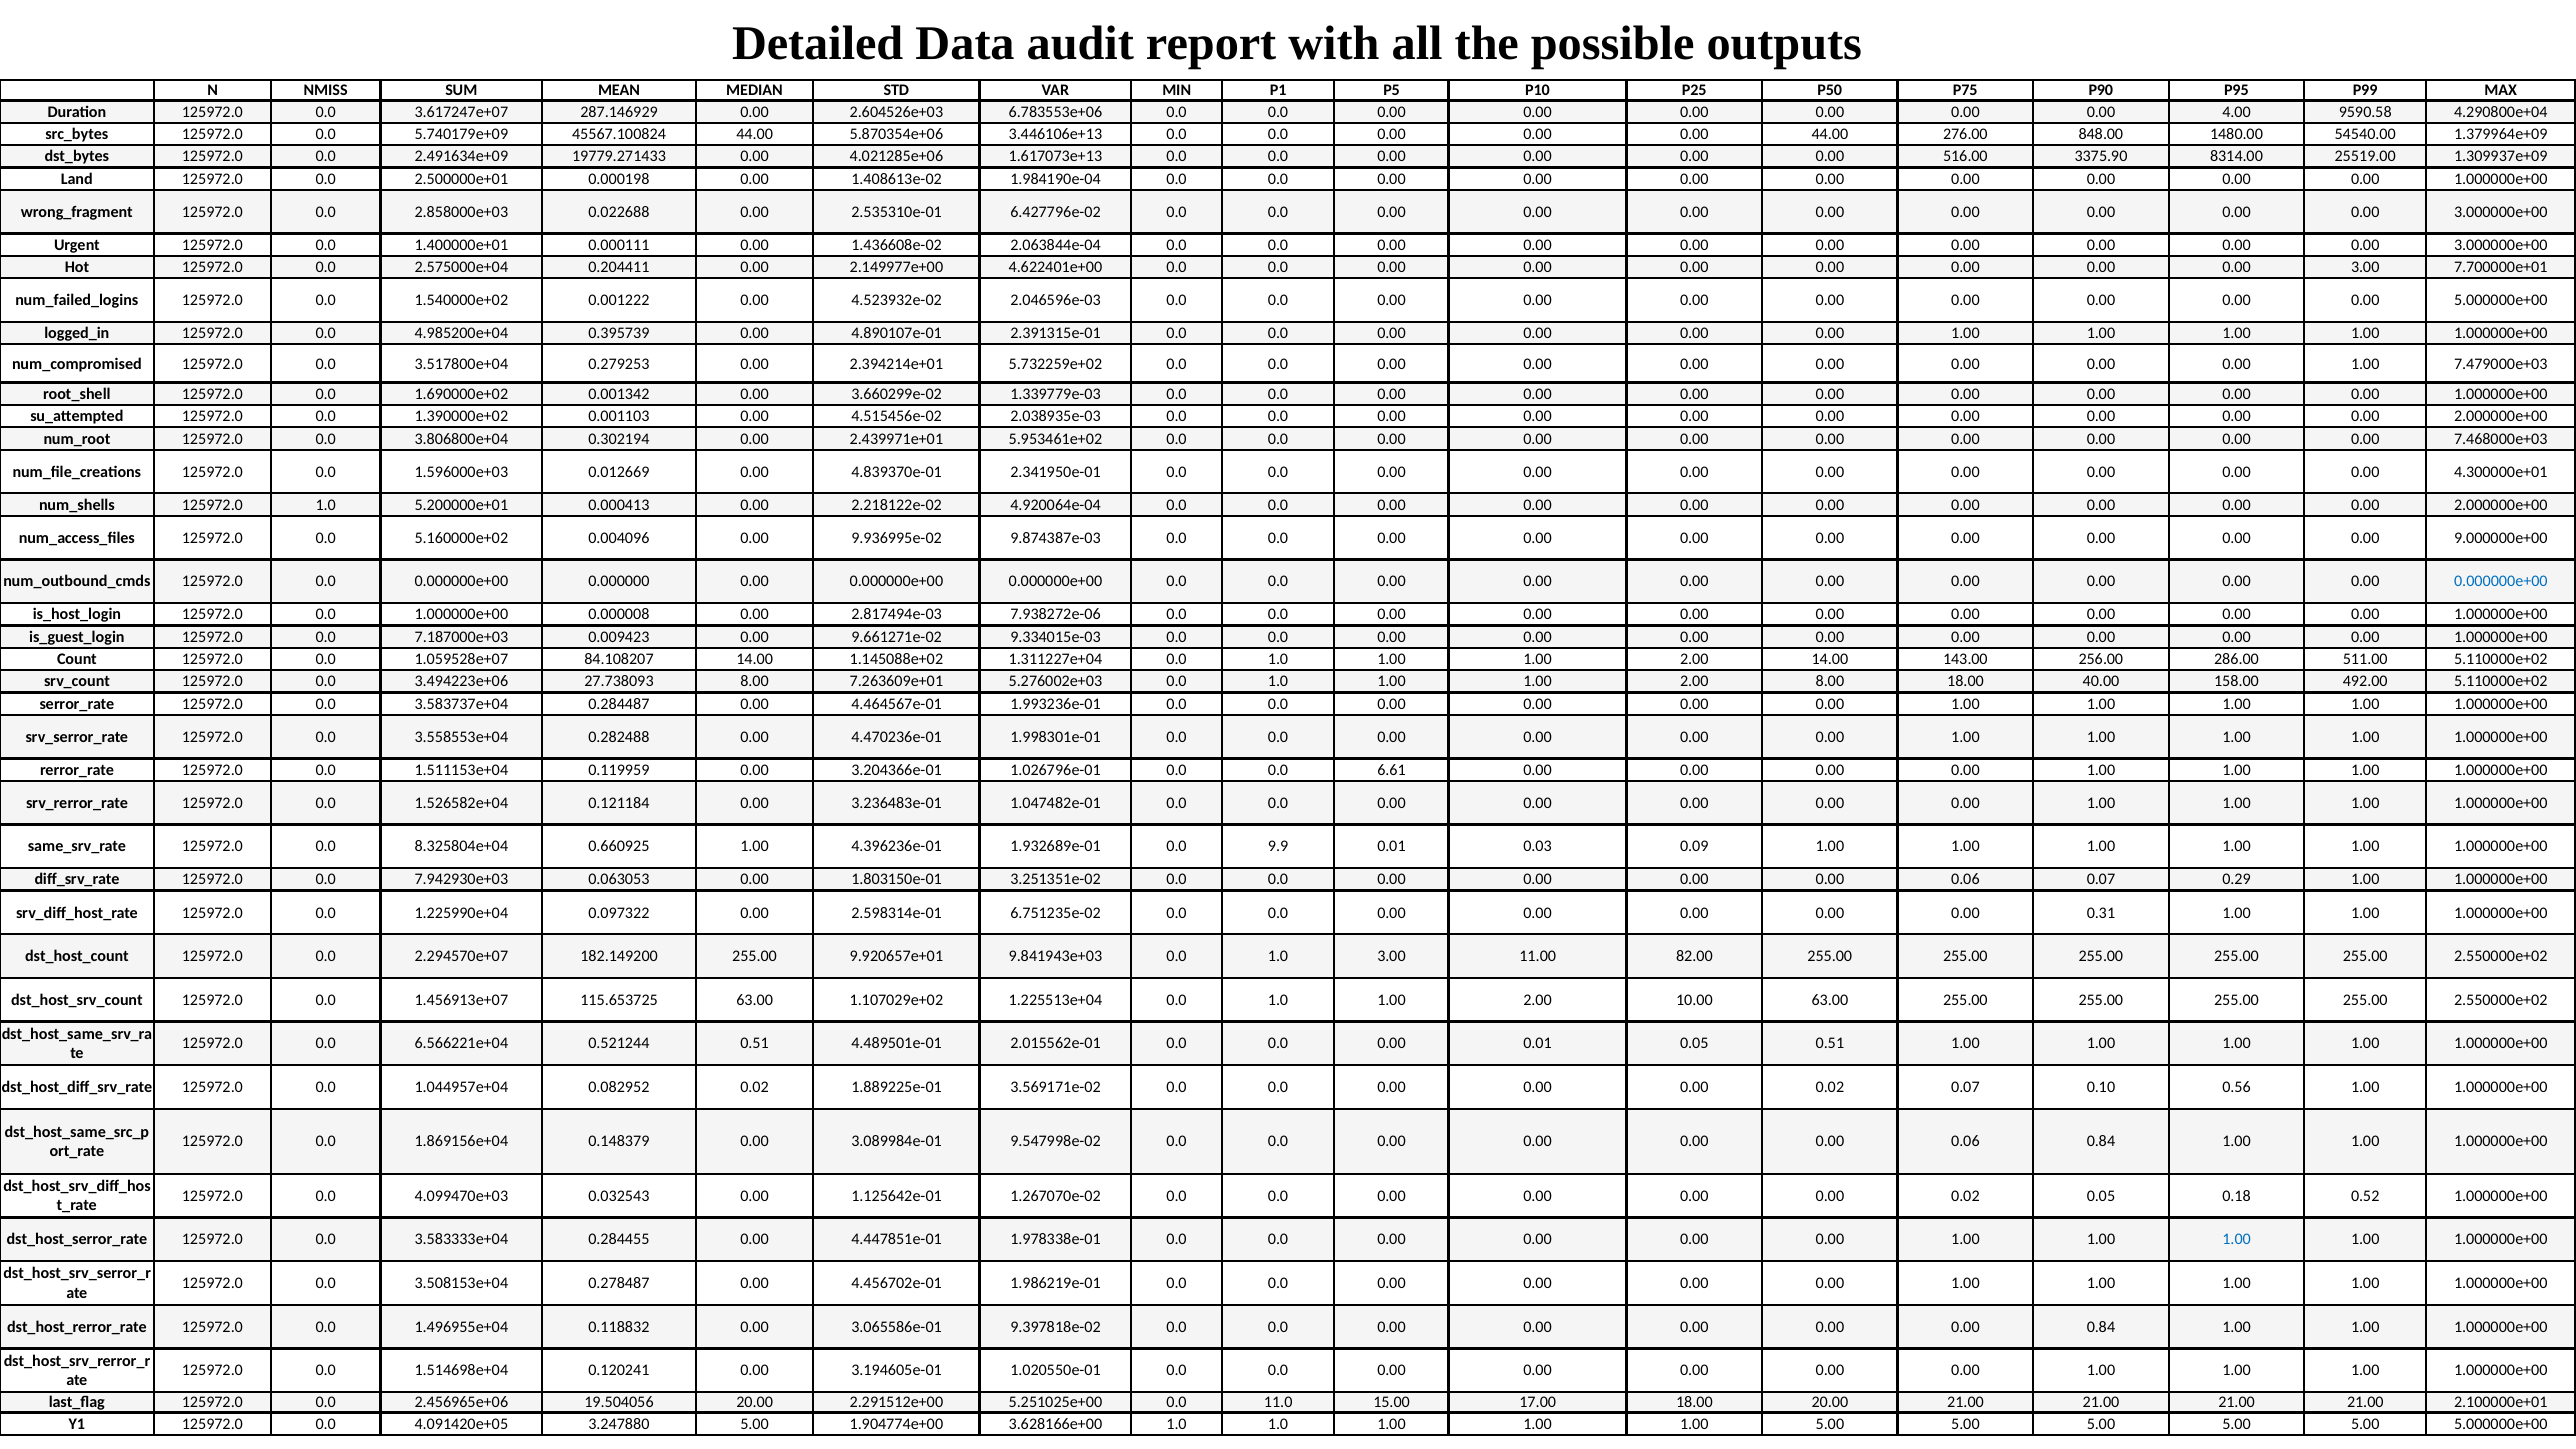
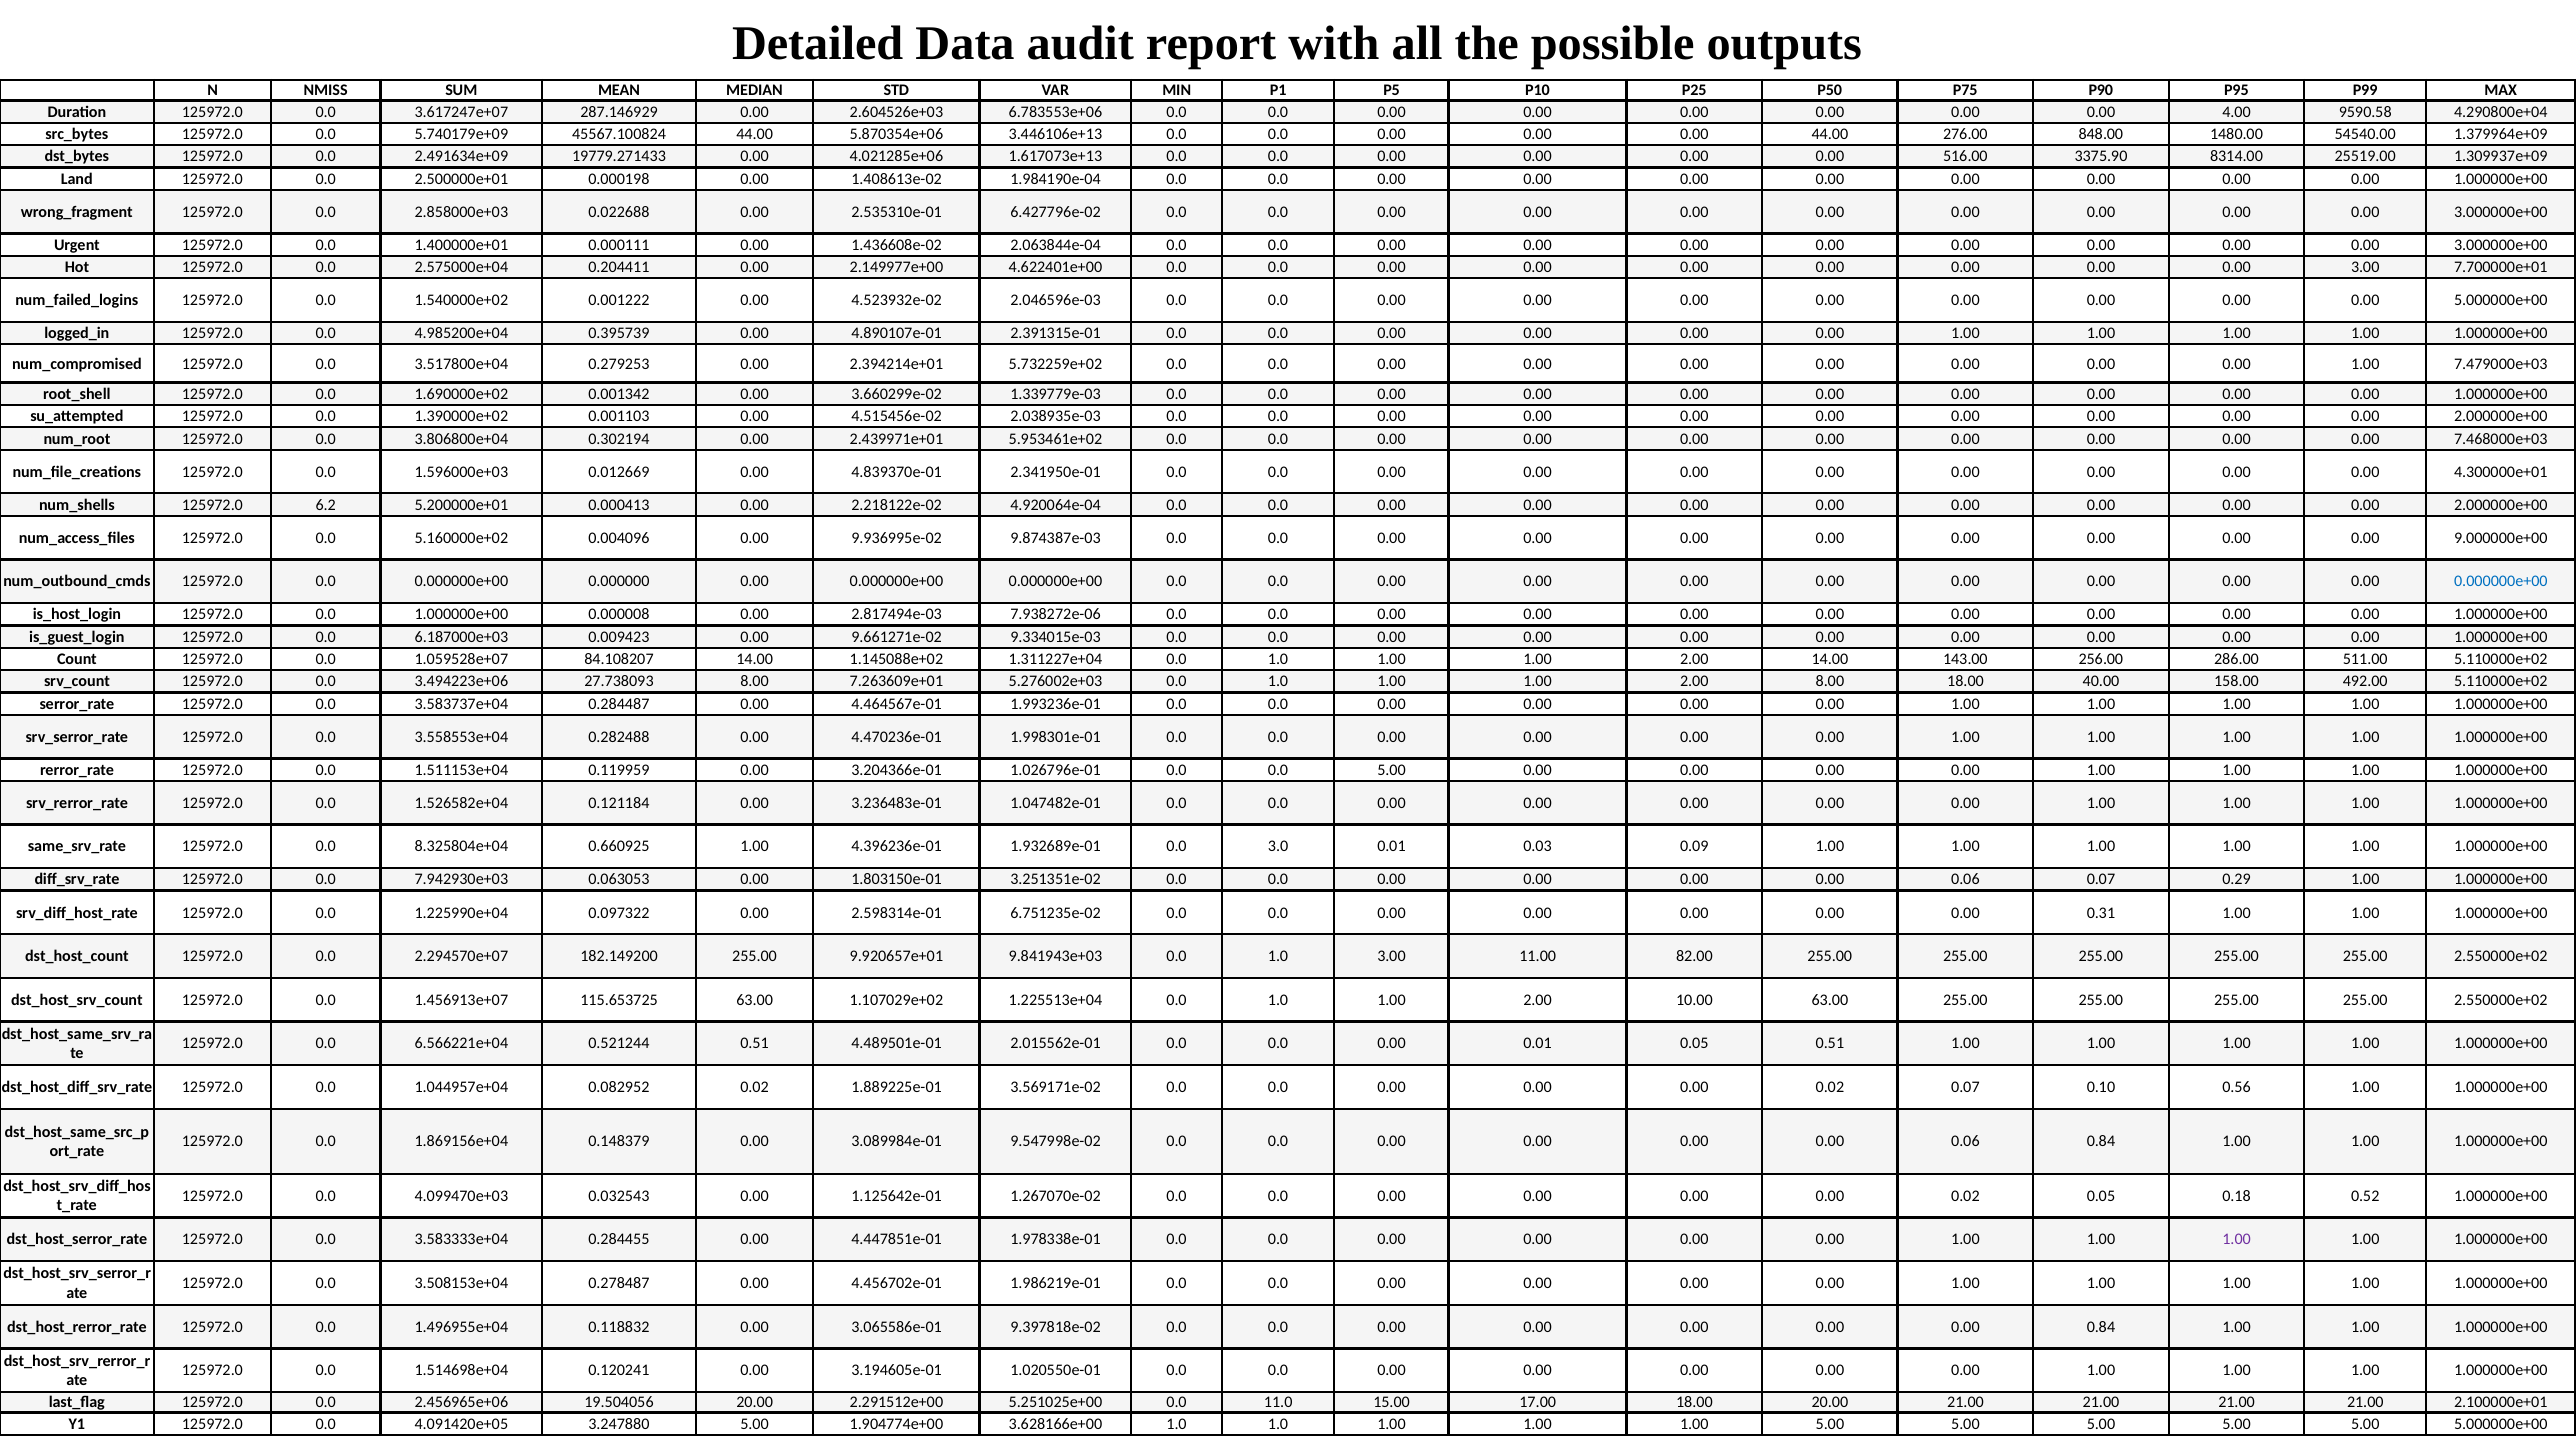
125972.0 1.0: 1.0 -> 6.2
7.187000e+03: 7.187000e+03 -> 6.187000e+03
0.0 6.61: 6.61 -> 5.00
9.9: 9.9 -> 3.0
1.00 at (2237, 1240) colour: blue -> purple
